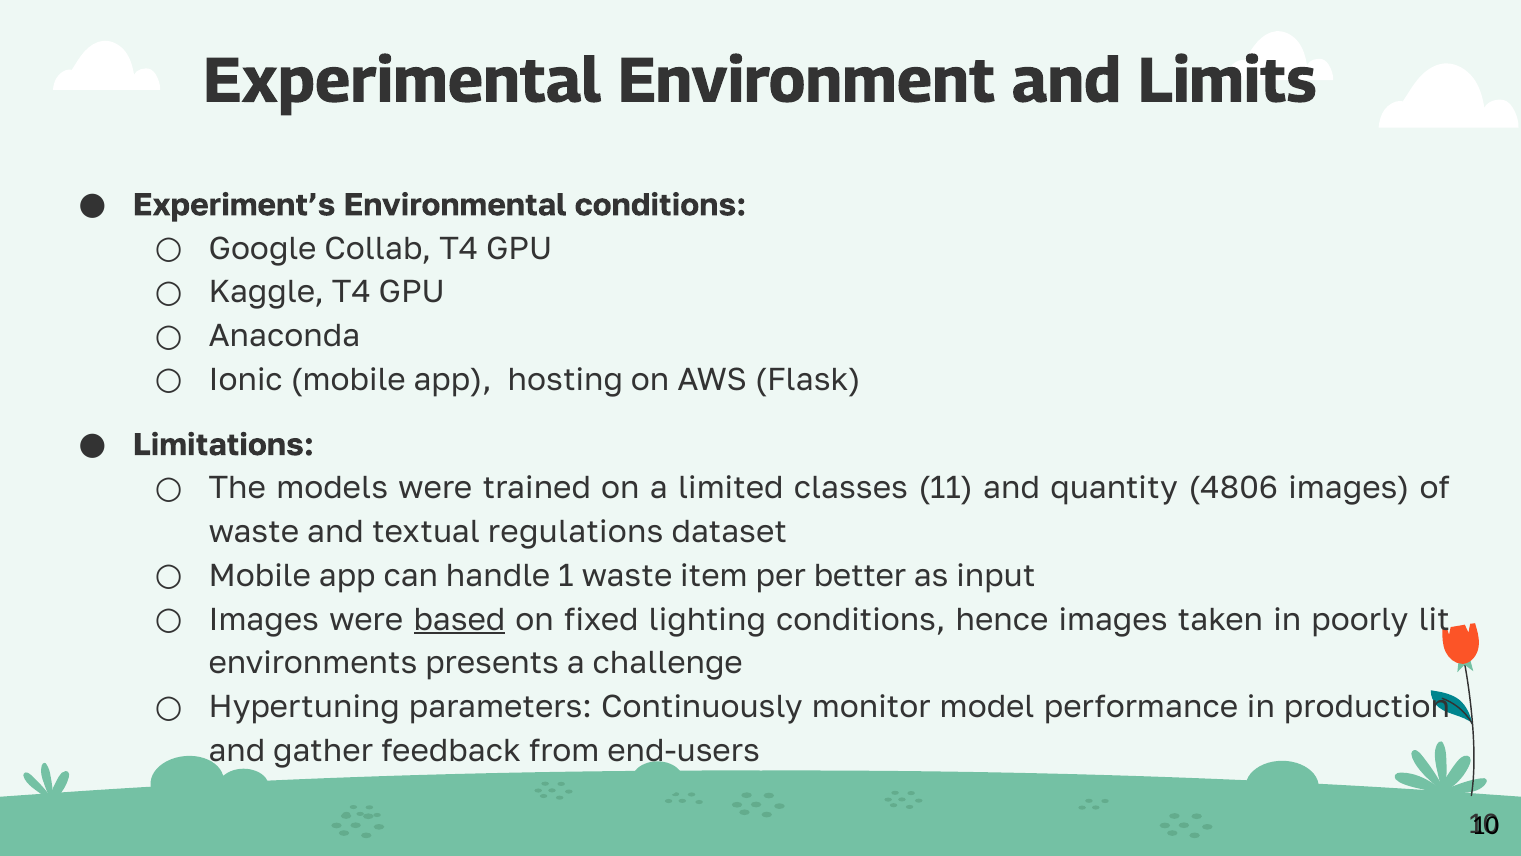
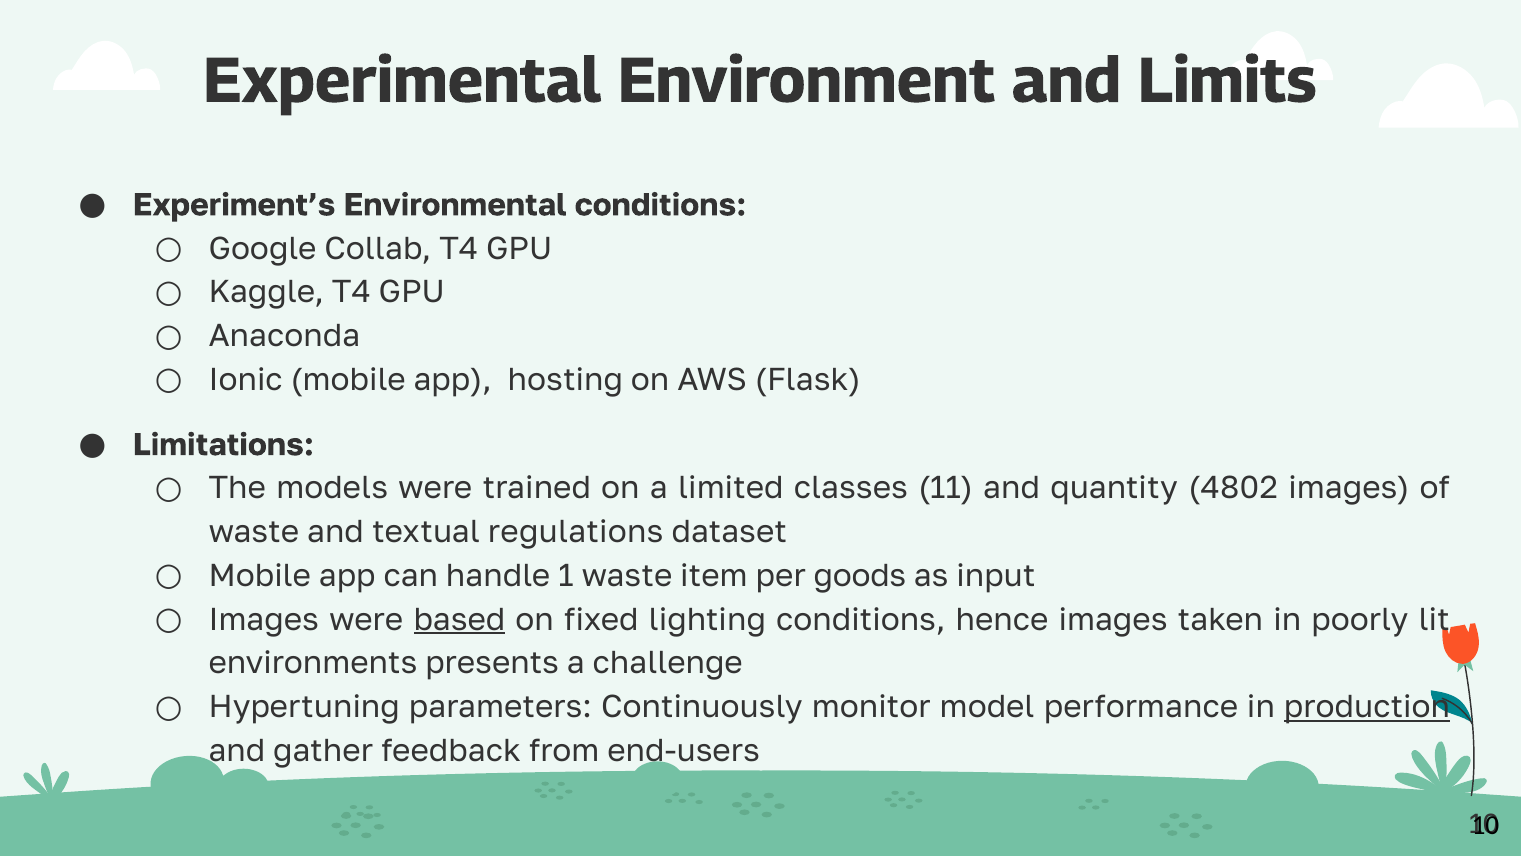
4806: 4806 -> 4802
better: better -> goods
production underline: none -> present
